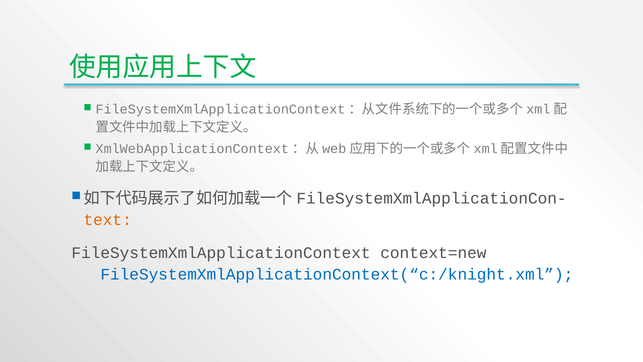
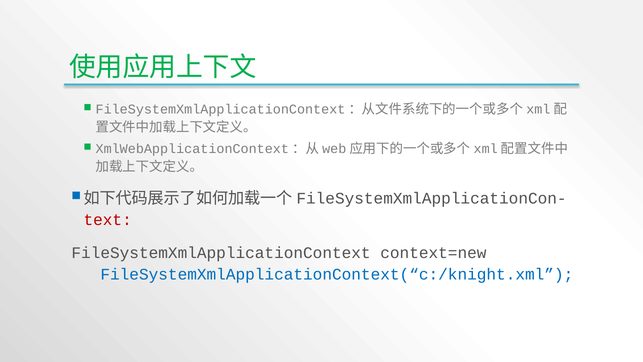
text colour: orange -> red
